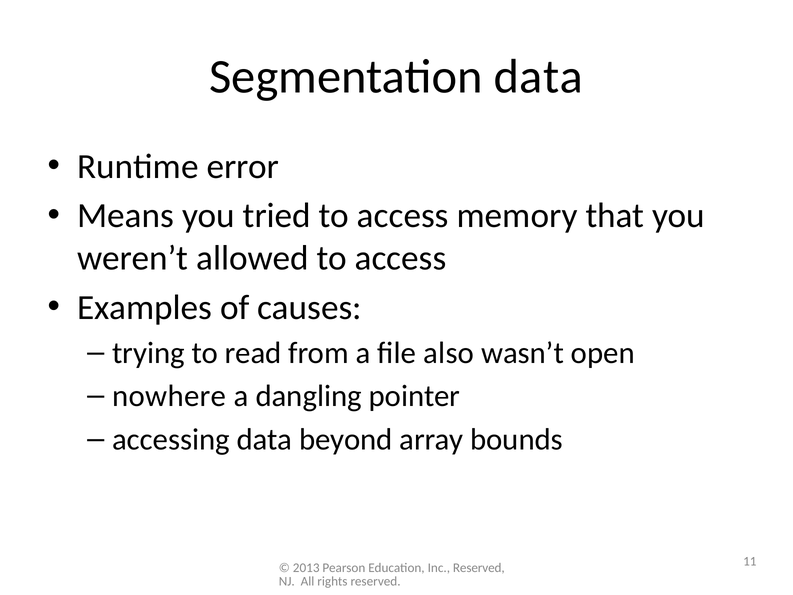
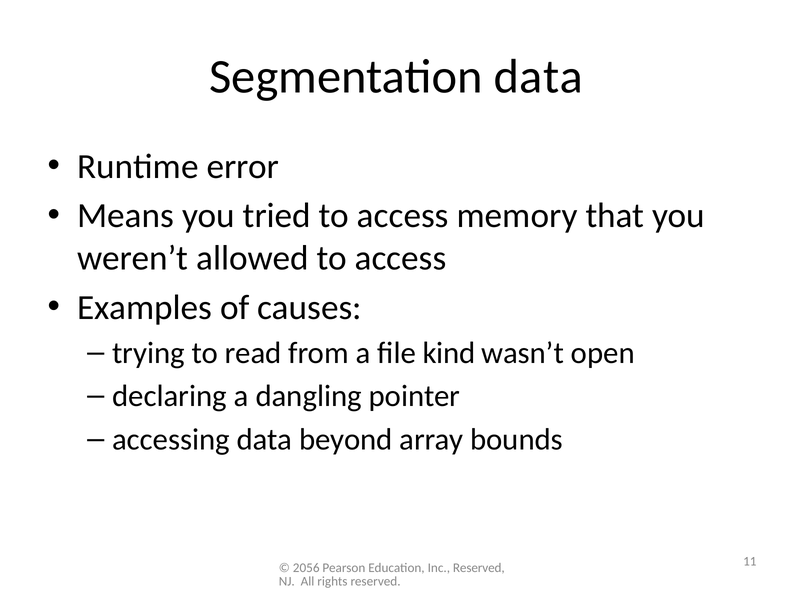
also: also -> kind
nowhere: nowhere -> declaring
2013: 2013 -> 2056
